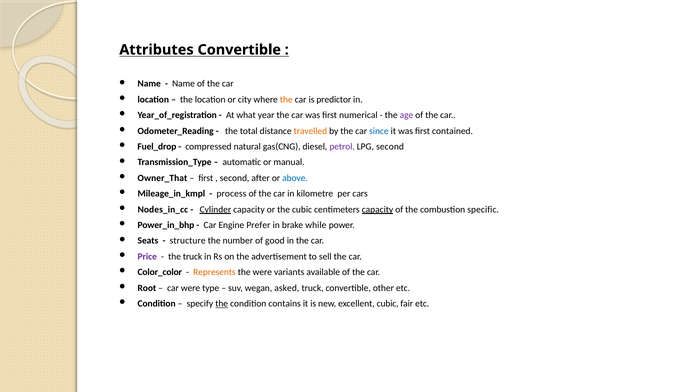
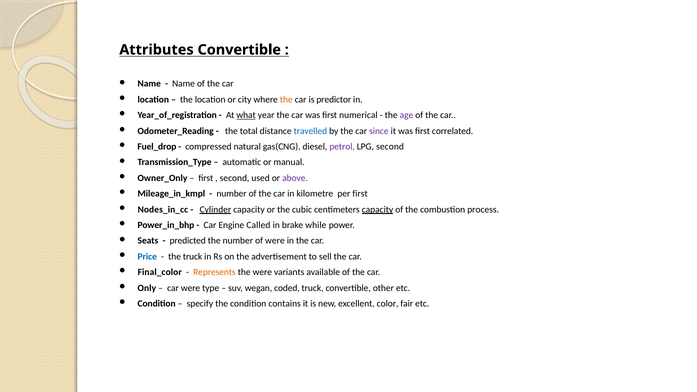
what underline: none -> present
travelled colour: orange -> blue
since colour: blue -> purple
contained: contained -> correlated
Owner_That: Owner_That -> Owner_Only
after: after -> used
above colour: blue -> purple
process at (231, 194): process -> number
per cars: cars -> first
specific: specific -> process
Prefer: Prefer -> Called
structure: structure -> predicted
of good: good -> were
Price colour: purple -> blue
Color_color: Color_color -> Final_color
Root: Root -> Only
asked: asked -> coded
the at (222, 304) underline: present -> none
excellent cubic: cubic -> color
